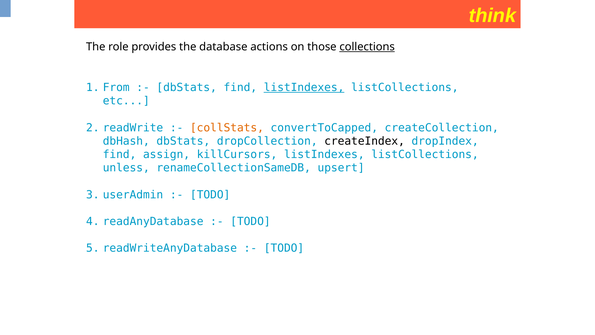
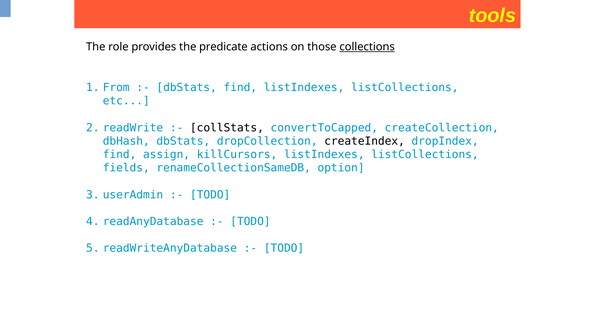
think: think -> tools
database: database -> predicate
listIndexes at (304, 87) underline: present -> none
collStats colour: orange -> black
unless: unless -> fields
upsert: upsert -> option
